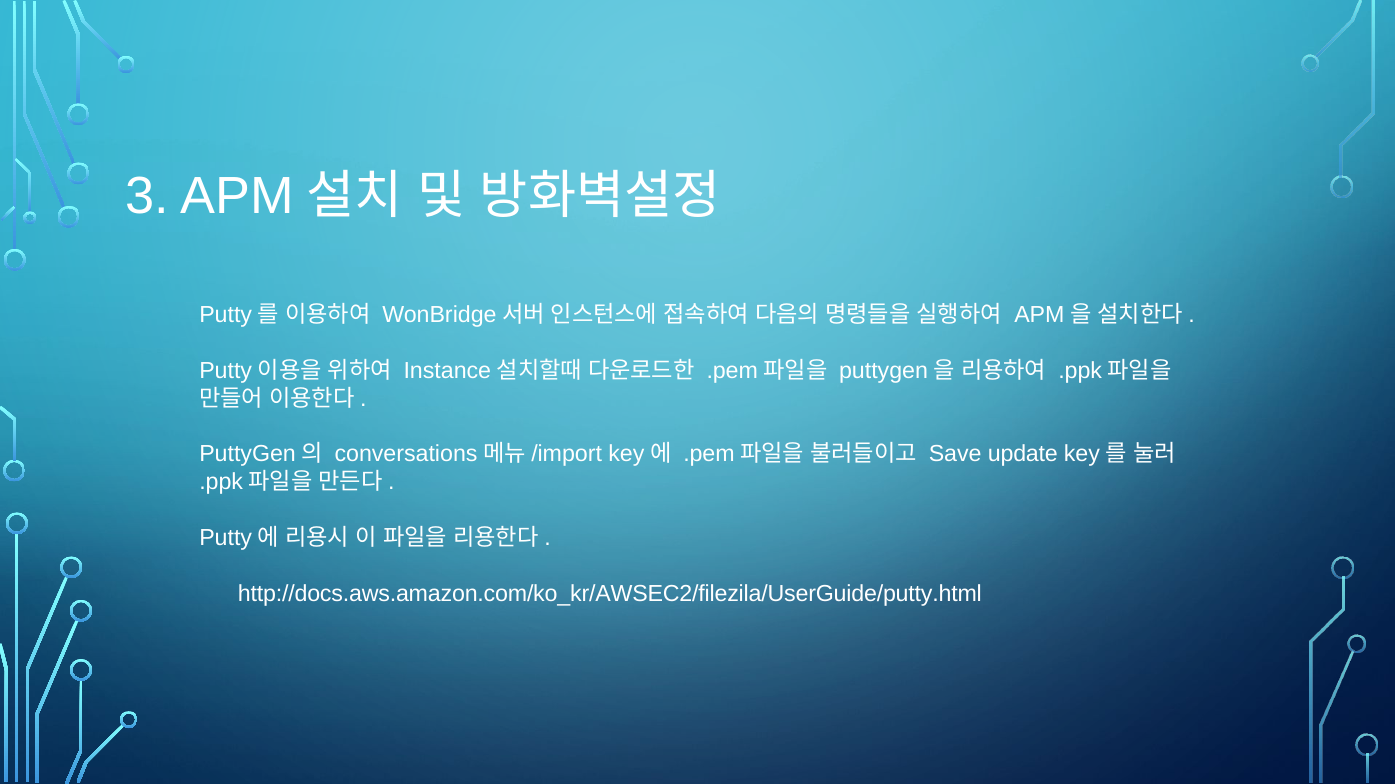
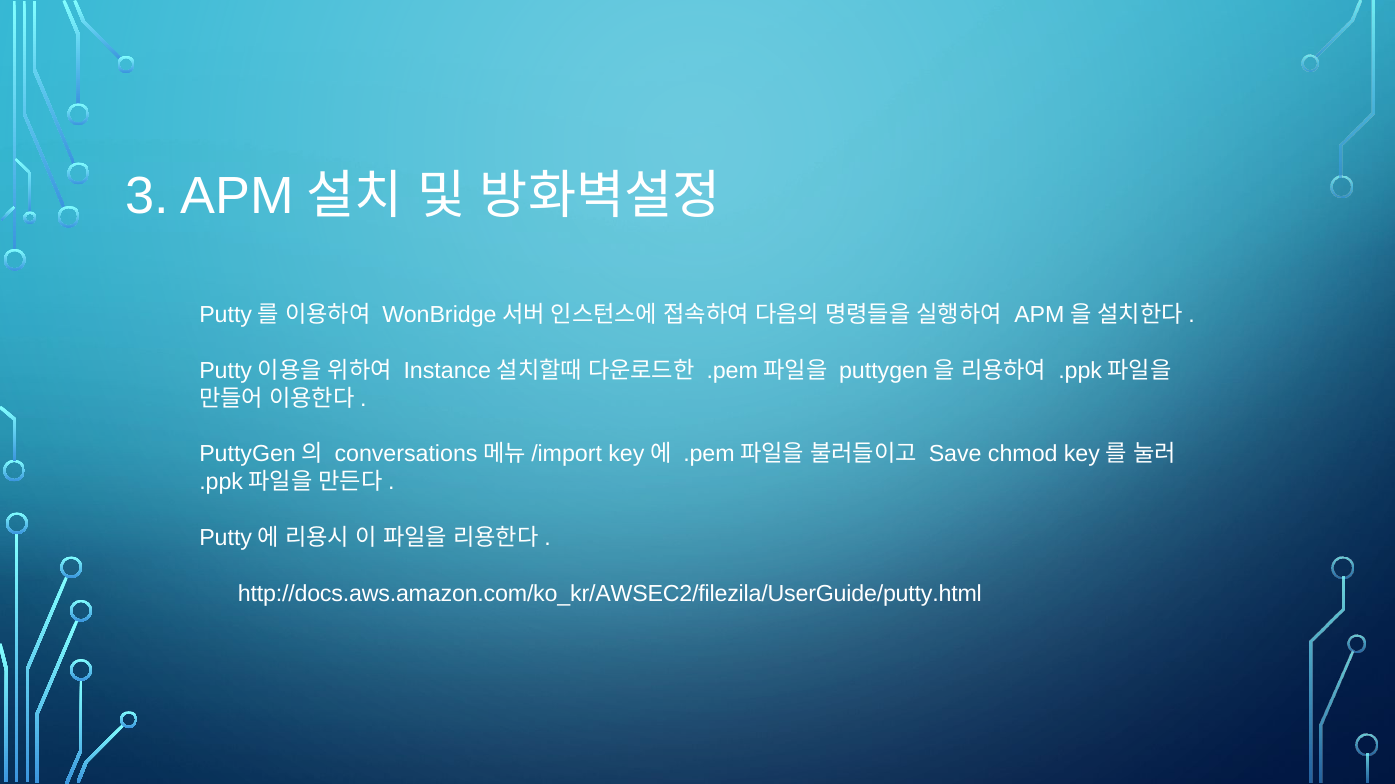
update: update -> chmod
